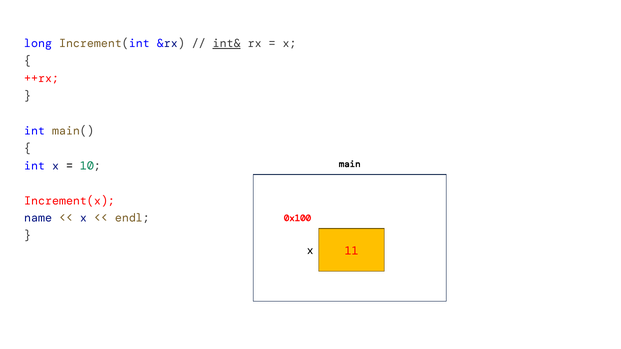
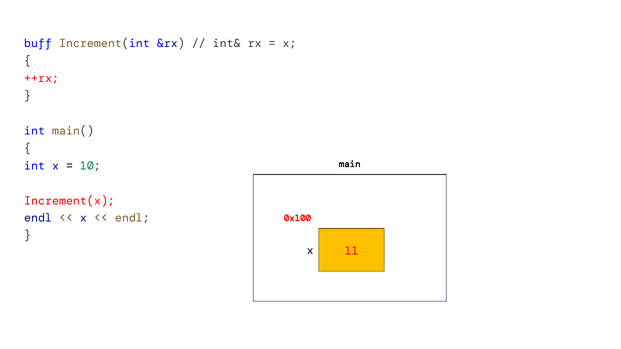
long: long -> buff
int& underline: present -> none
name at (38, 218): name -> endl
